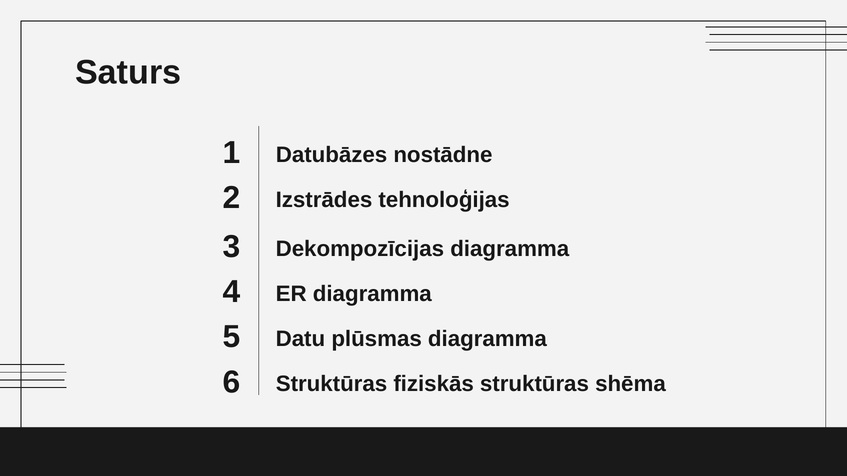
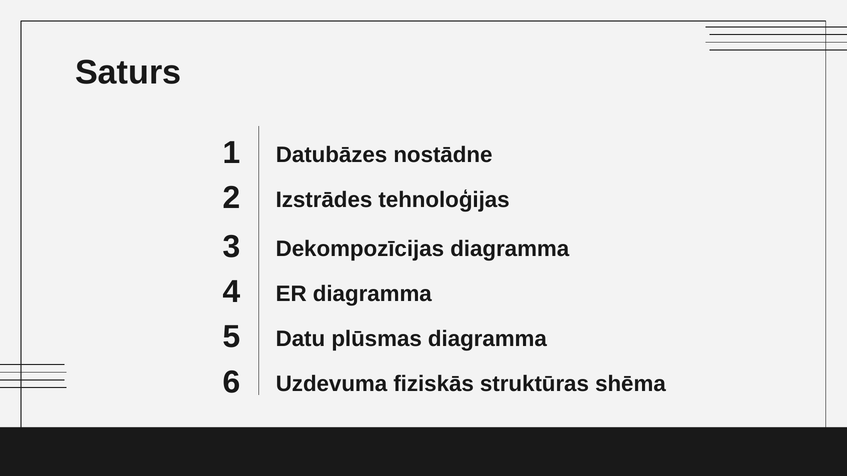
Struktūras at (331, 384): Struktūras -> Uzdevuma
